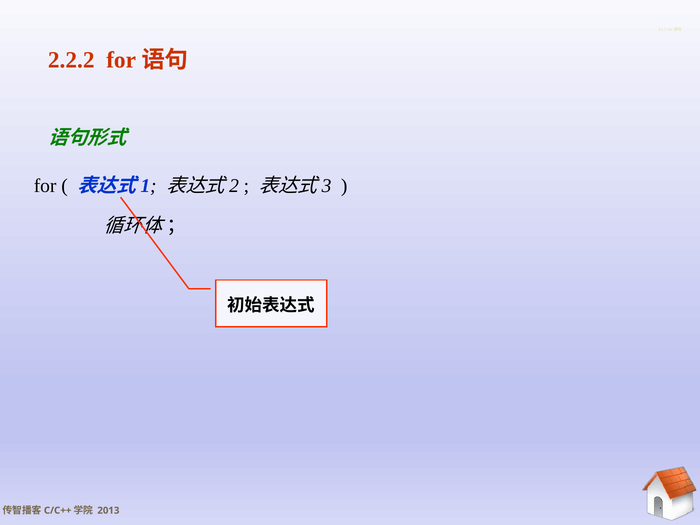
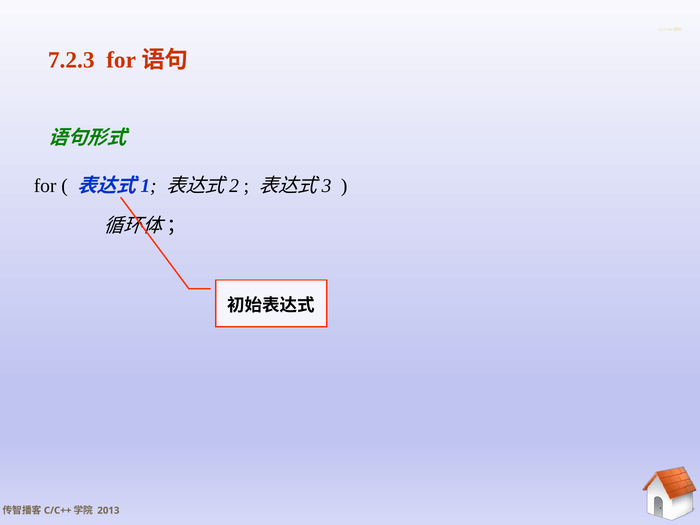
2.2.2: 2.2.2 -> 7.2.3
